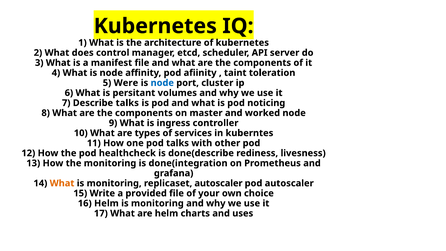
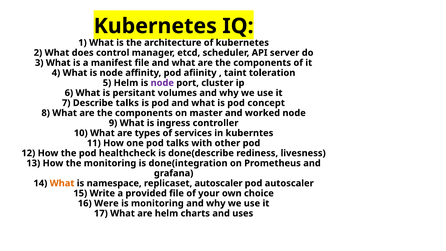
5 Were: Were -> Helm
node at (162, 83) colour: blue -> purple
noticing: noticing -> concept
monitoring at (114, 183): monitoring -> namespace
16 Helm: Helm -> Were
